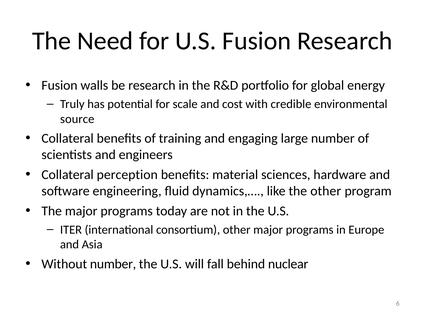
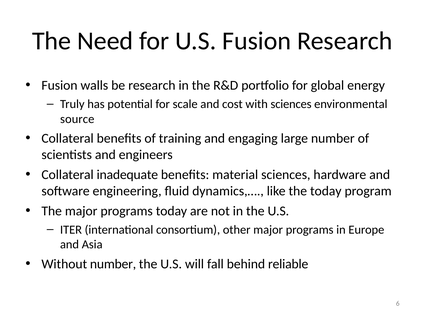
with credible: credible -> sciences
perception: perception -> inadequate
the other: other -> today
nuclear: nuclear -> reliable
